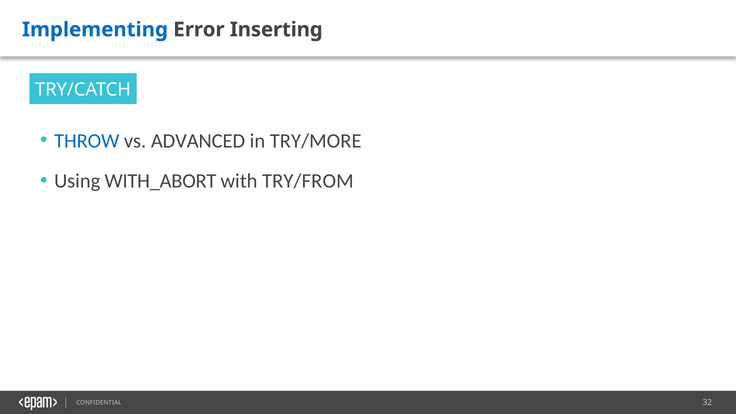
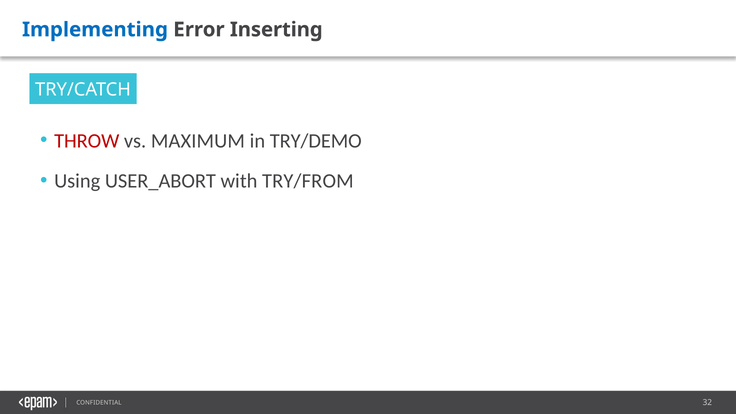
THROW colour: blue -> red
ADVANCED: ADVANCED -> MAXIMUM
TRY/MORE: TRY/MORE -> TRY/DEMO
WITH_ABORT: WITH_ABORT -> USER_ABORT
